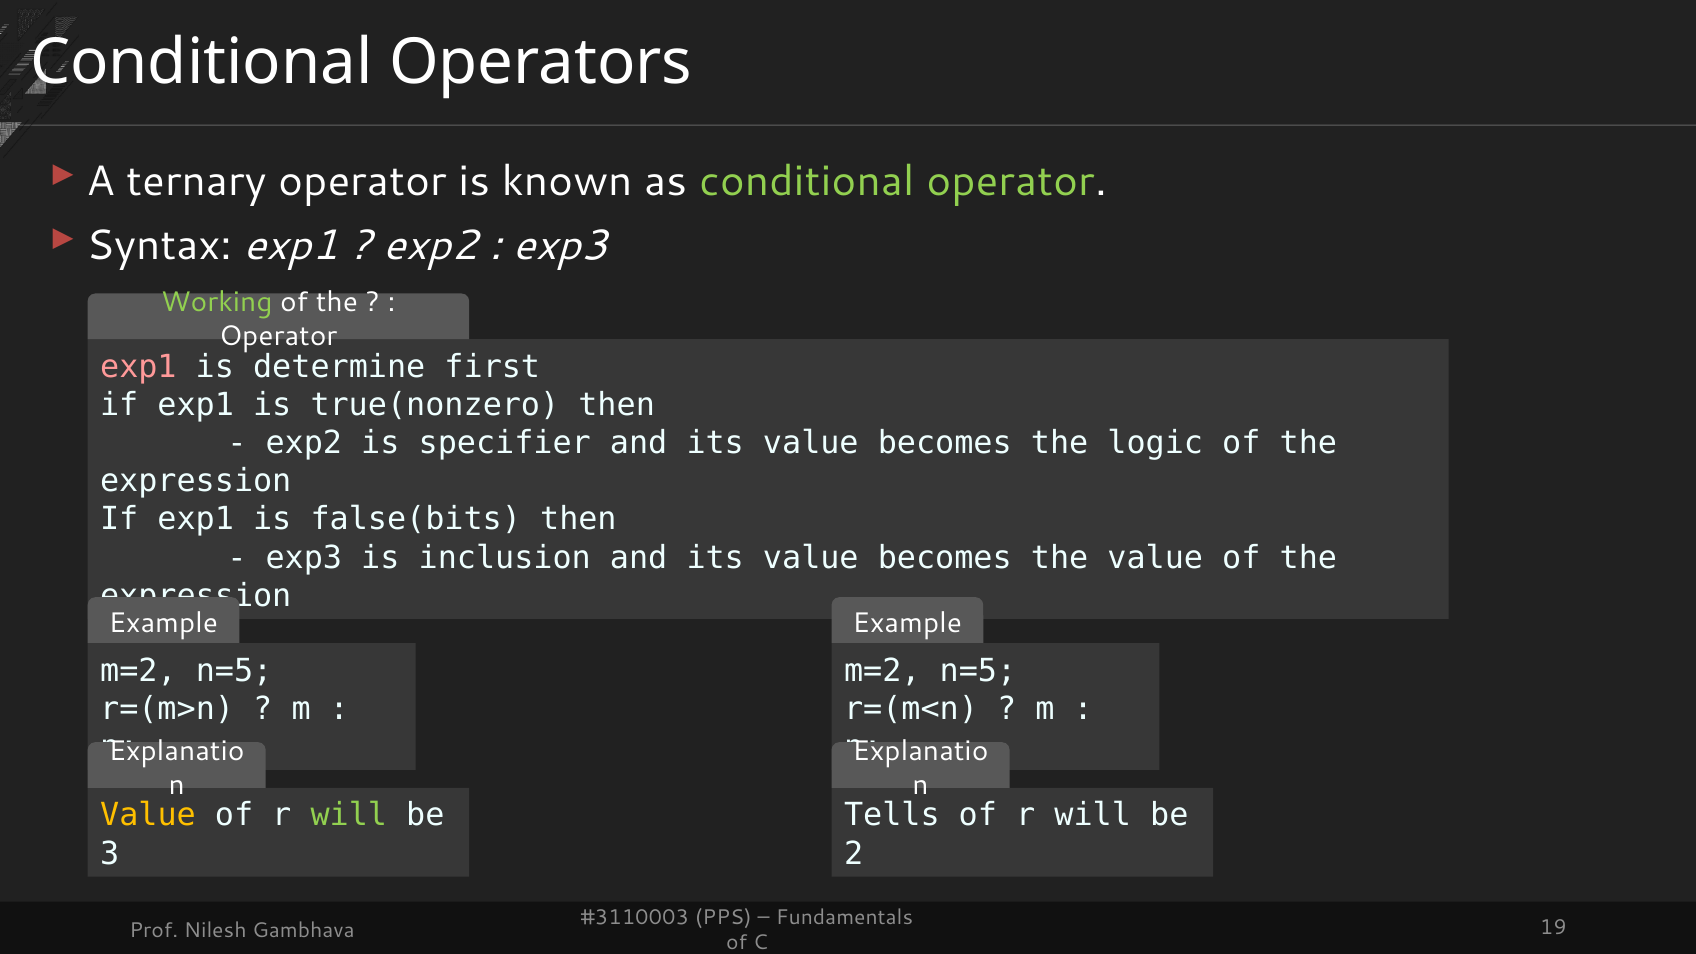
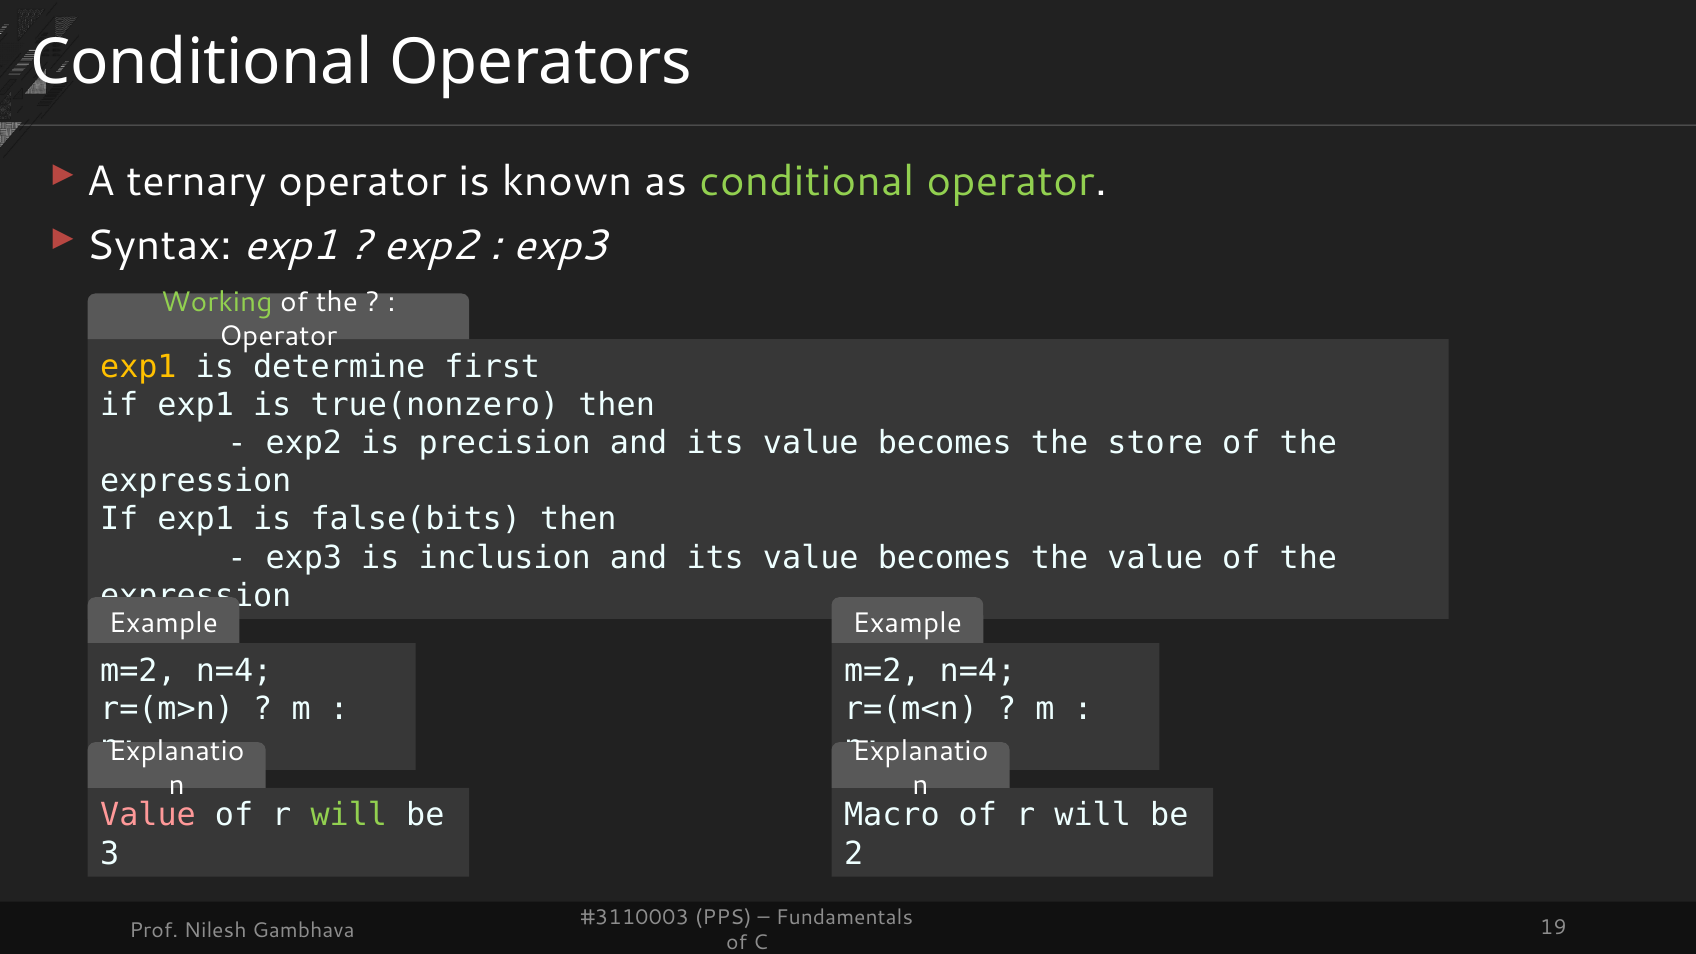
exp1 at (138, 367) colour: pink -> yellow
specifier: specifier -> precision
logic: logic -> store
n=5 at (234, 671): n=5 -> n=4
n=5 at (978, 671): n=5 -> n=4
Value at (148, 815) colour: yellow -> pink
Tells: Tells -> Macro
